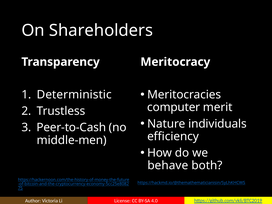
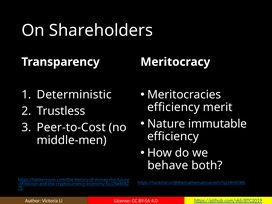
computer at (174, 107): computer -> efficiency
individuals: individuals -> immutable
Peer-to-Cash: Peer-to-Cash -> Peer-to-Cost
